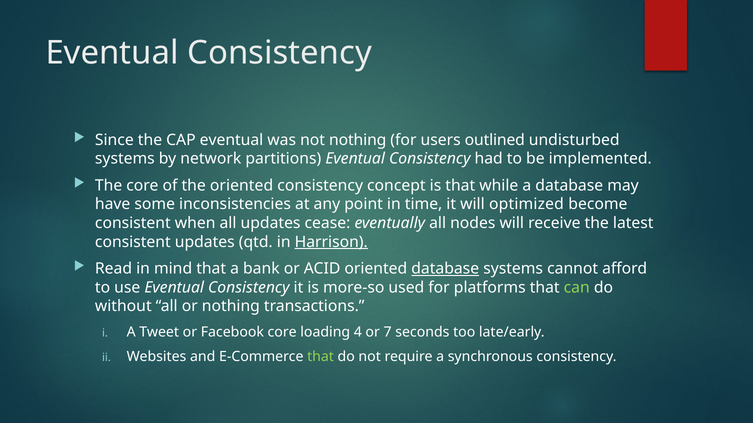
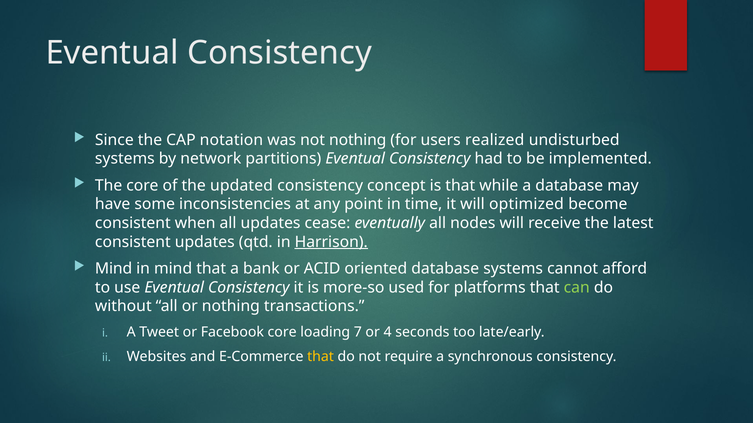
CAP eventual: eventual -> notation
outlined: outlined -> realized
the oriented: oriented -> updated
Read at (114, 269): Read -> Mind
database at (445, 269) underline: present -> none
4: 4 -> 7
7: 7 -> 4
that at (321, 357) colour: light green -> yellow
